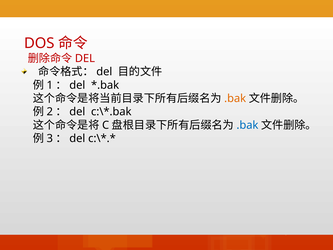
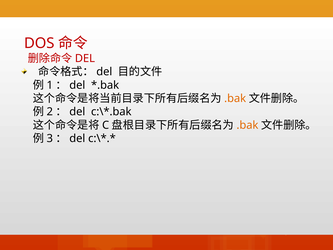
.bak at (247, 125) colour: blue -> orange
